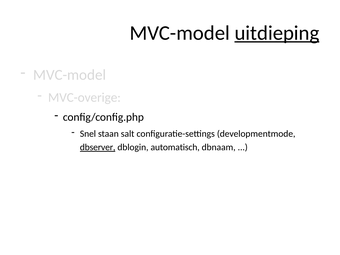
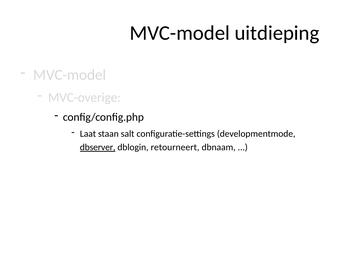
uitdieping underline: present -> none
Snel: Snel -> Laat
automatisch: automatisch -> retourneert
